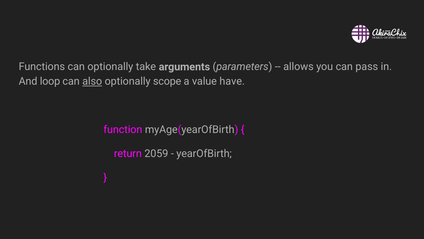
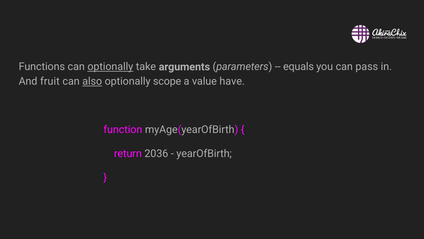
optionally at (110, 67) underline: none -> present
allows: allows -> equals
loop: loop -> fruit
2059: 2059 -> 2036
